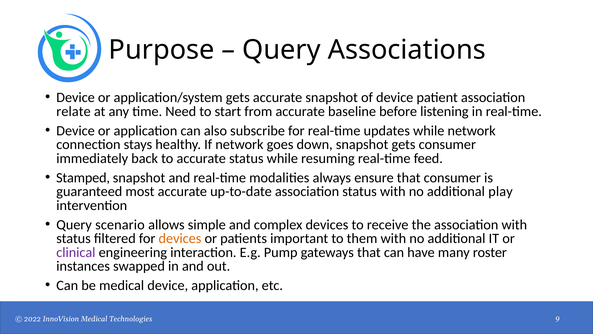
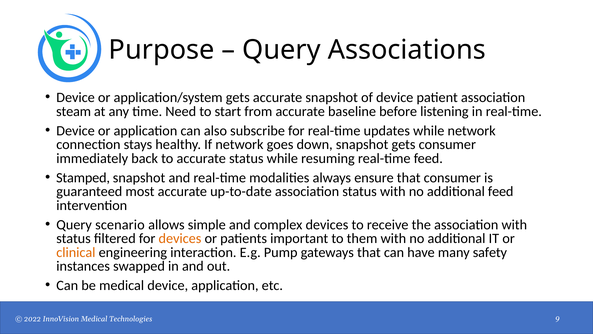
relate: relate -> steam
additional play: play -> feed
clinical colour: purple -> orange
roster: roster -> safety
